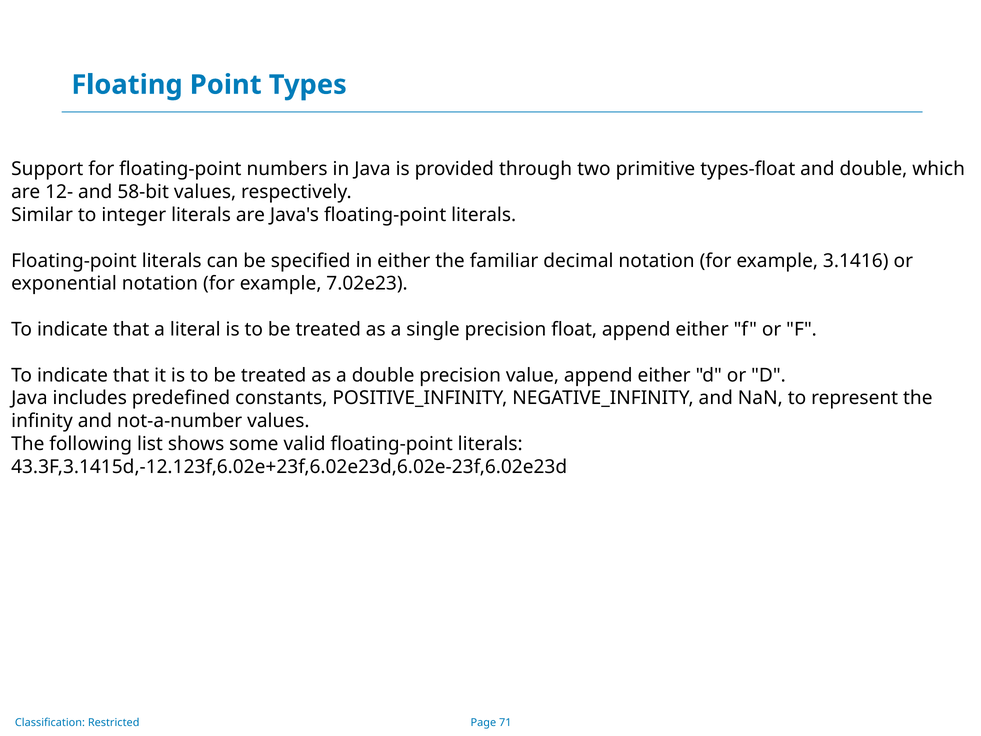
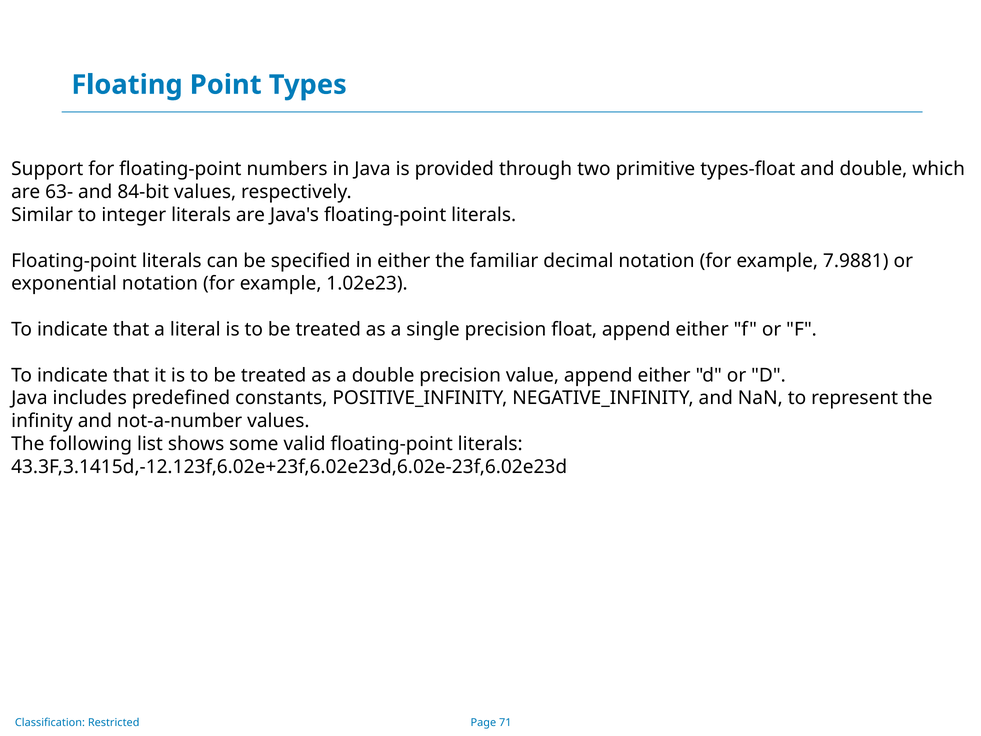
12-: 12- -> 63-
58-bit: 58-bit -> 84-bit
3.1416: 3.1416 -> 7.9881
7.02e23: 7.02e23 -> 1.02e23
